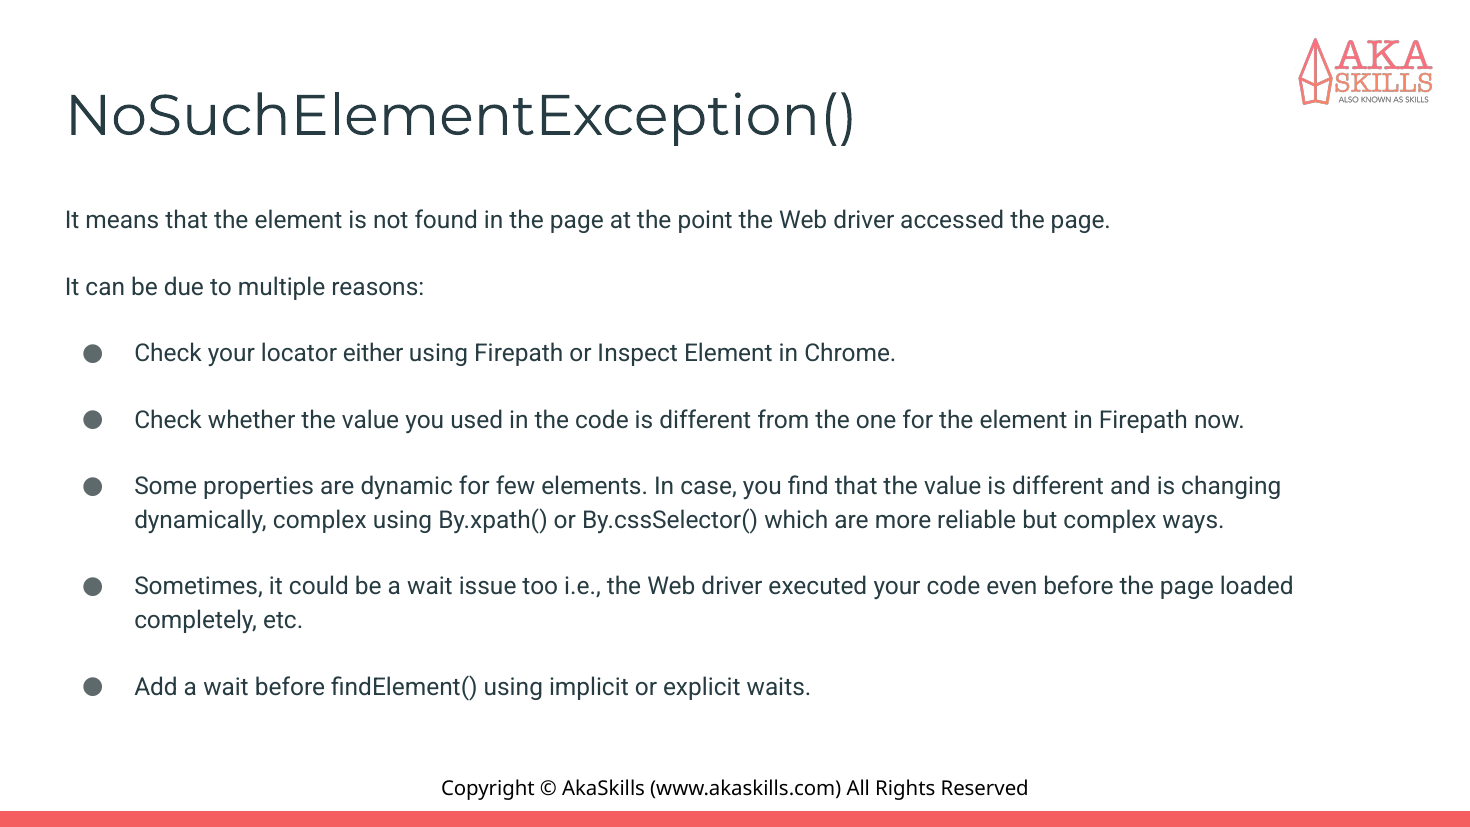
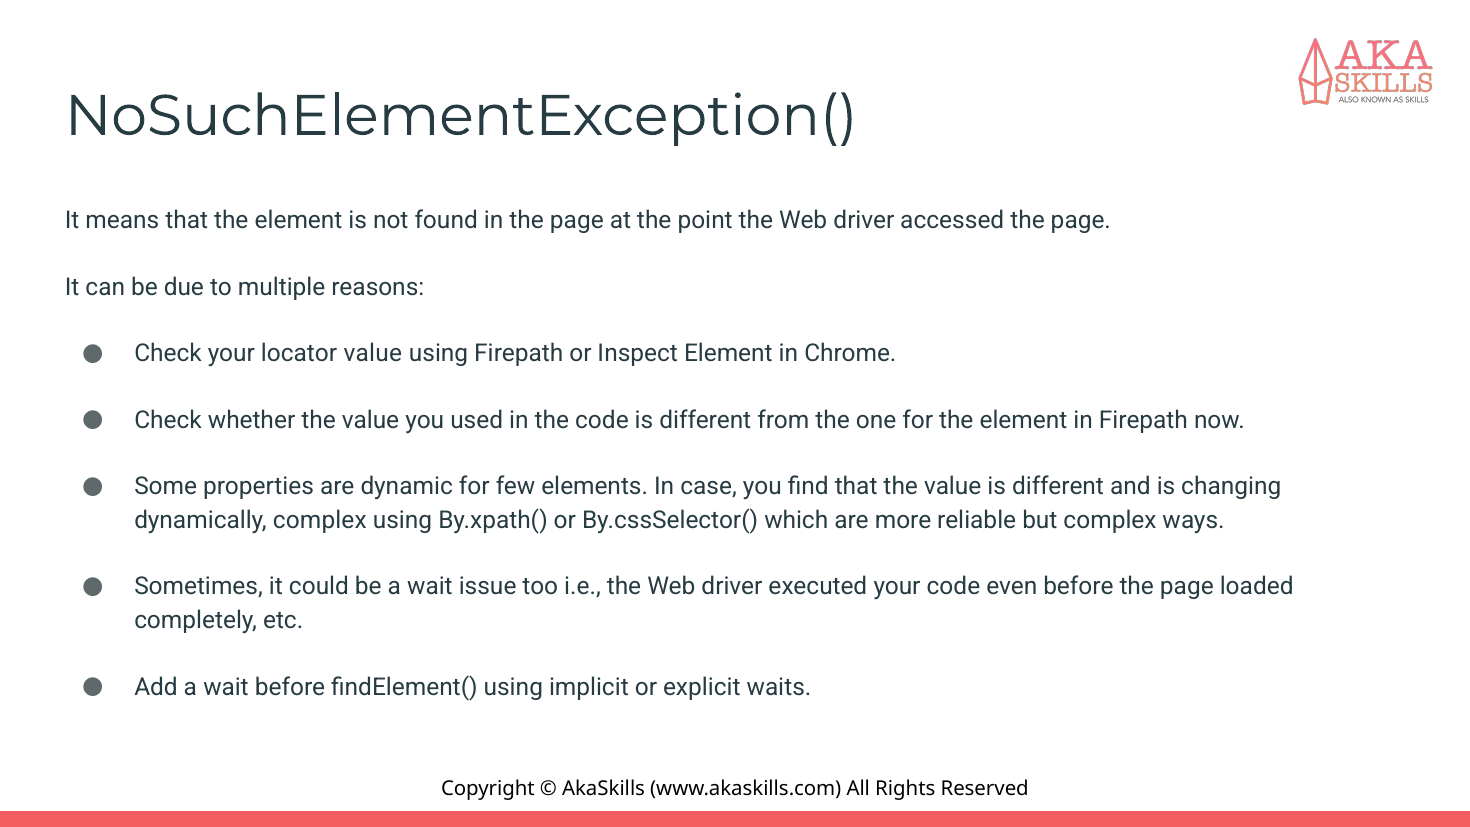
locator either: either -> value
